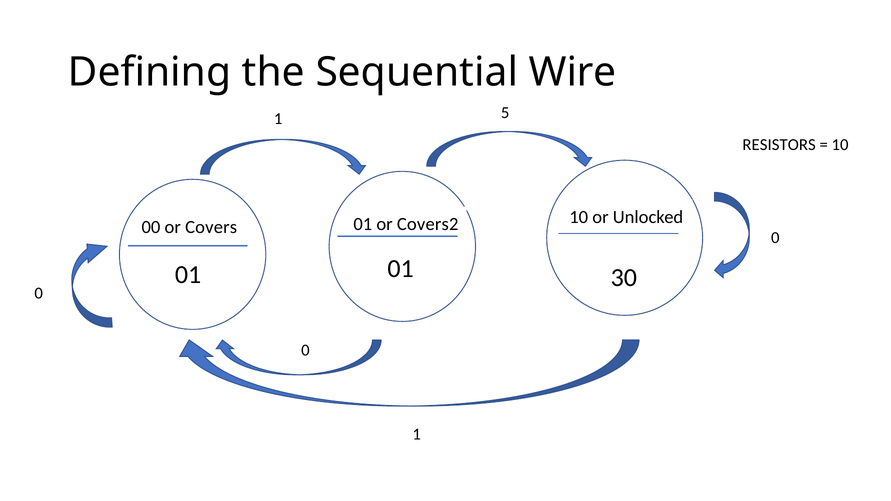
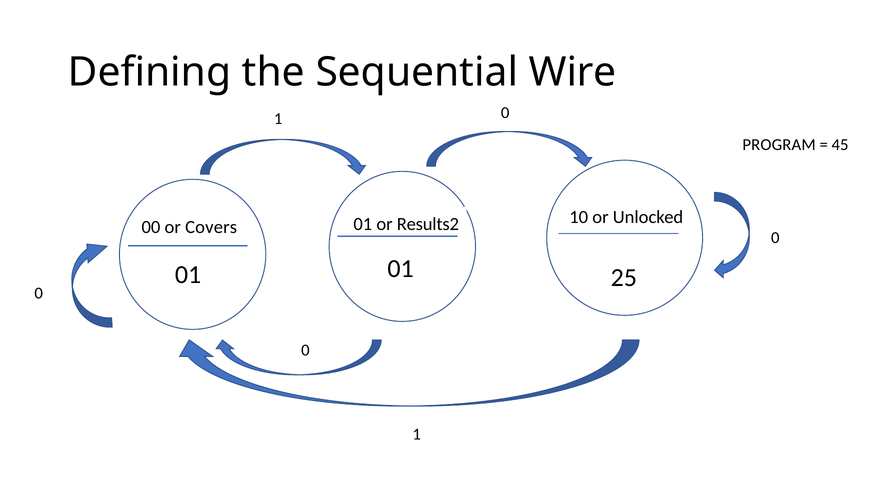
5 at (505, 113): 5 -> 0
RESISTORS: RESISTORS -> PROGRAM
10 at (840, 145): 10 -> 45
Covers2: Covers2 -> Results2
30: 30 -> 25
